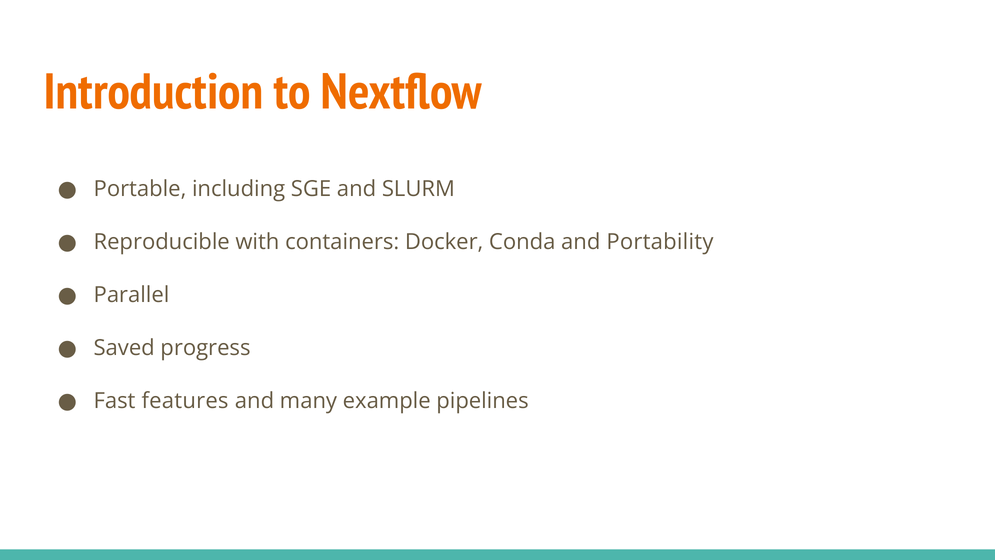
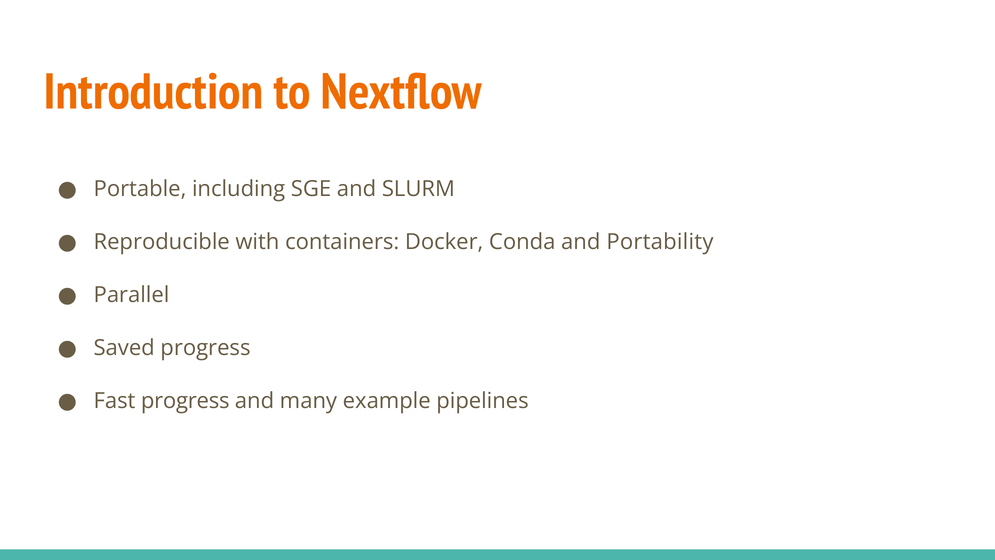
Fast features: features -> progress
